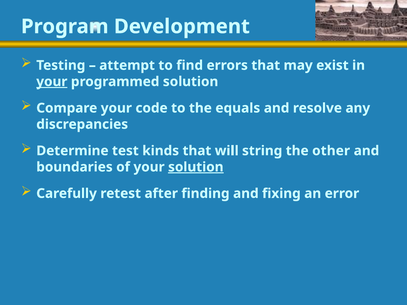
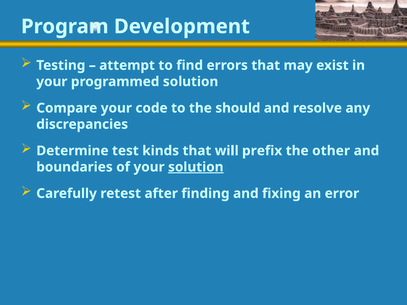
your at (52, 82) underline: present -> none
equals: equals -> should
string: string -> prefix
